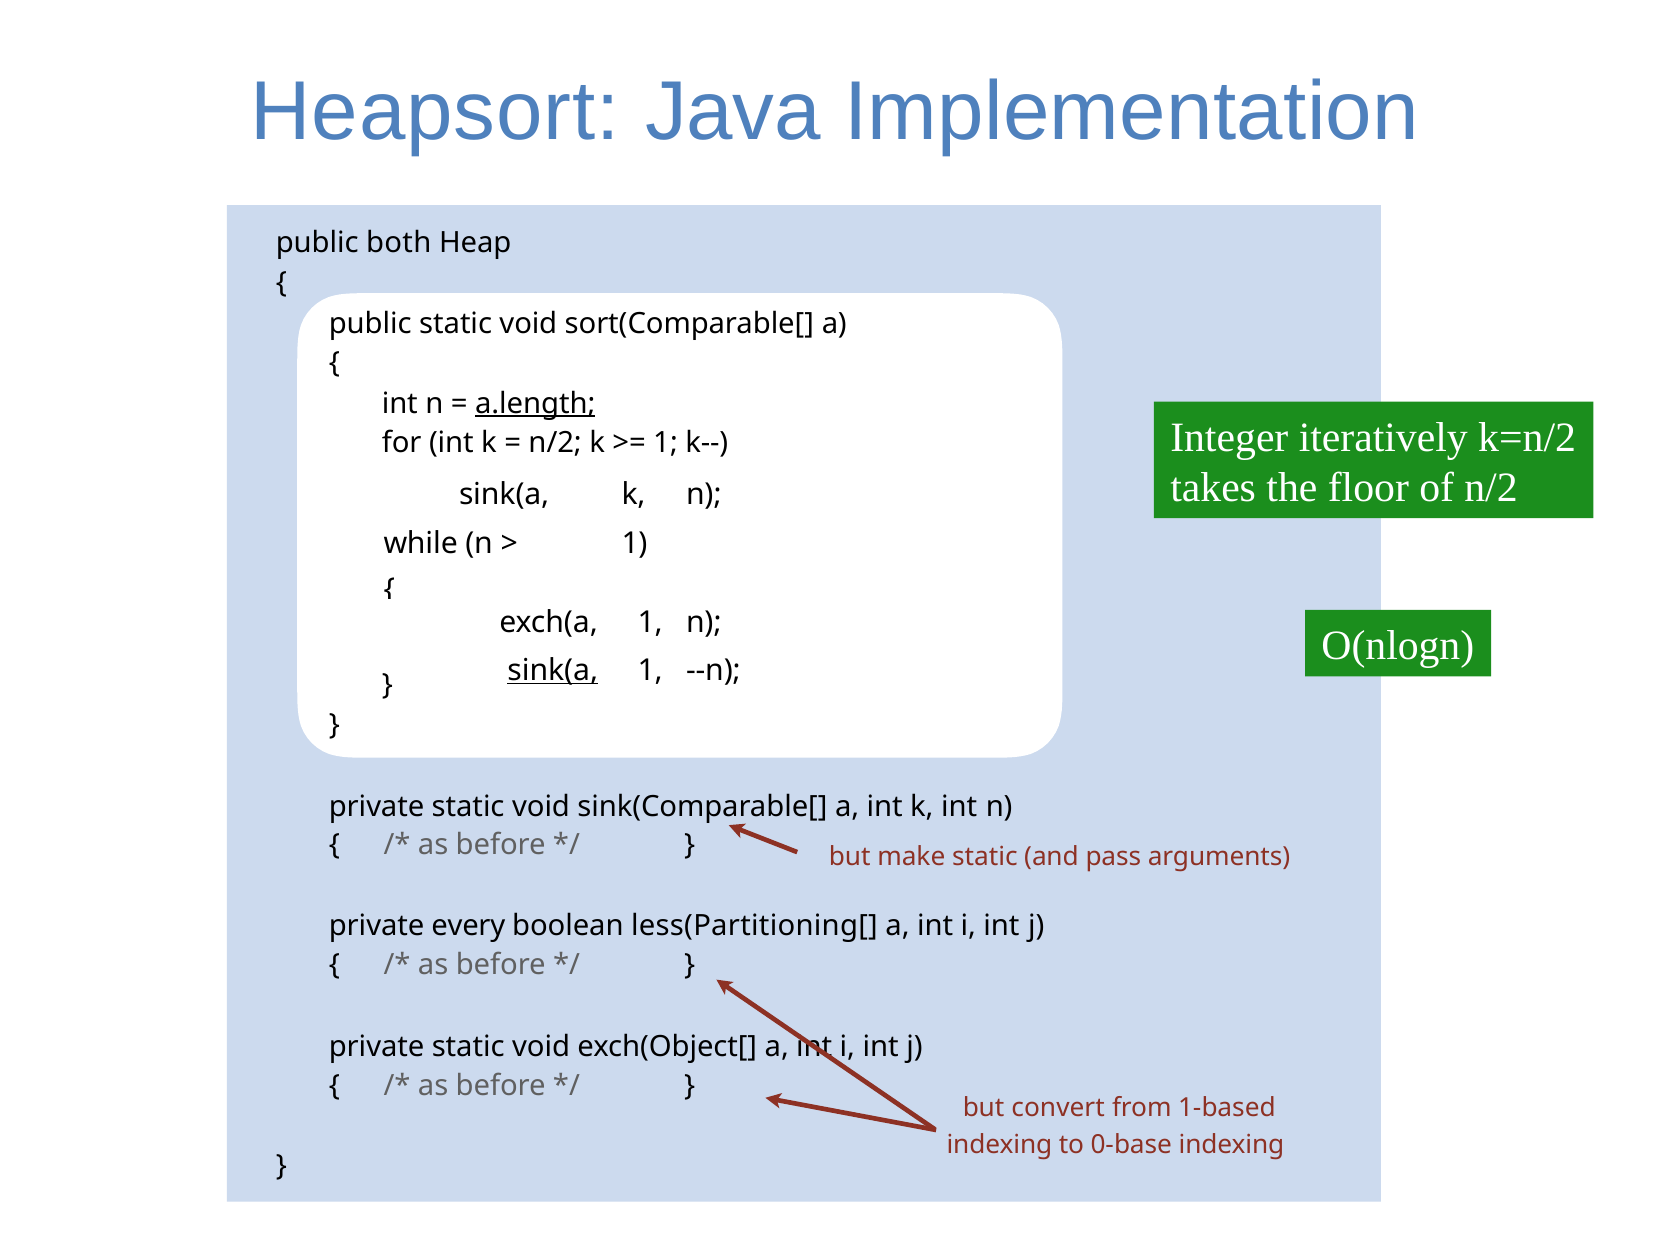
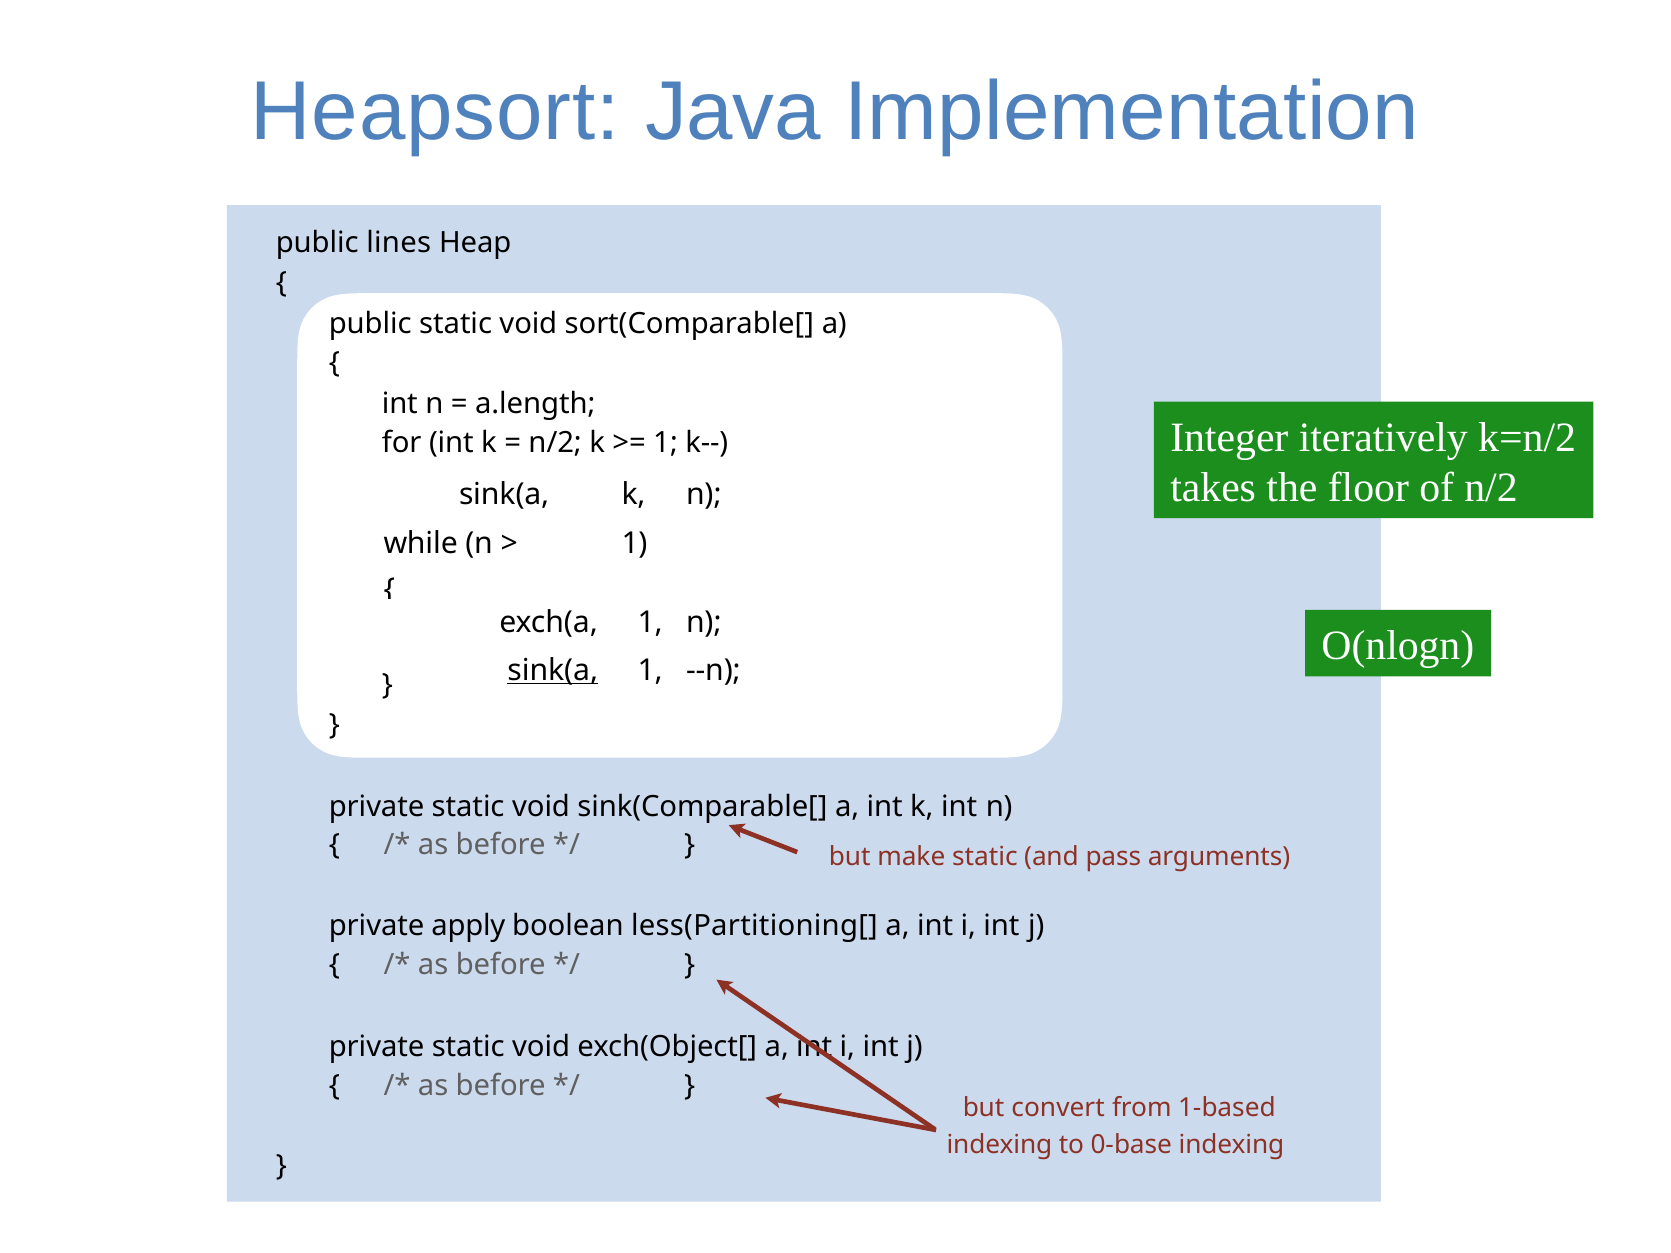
both: both -> lines
a.length underline: present -> none
every: every -> apply
